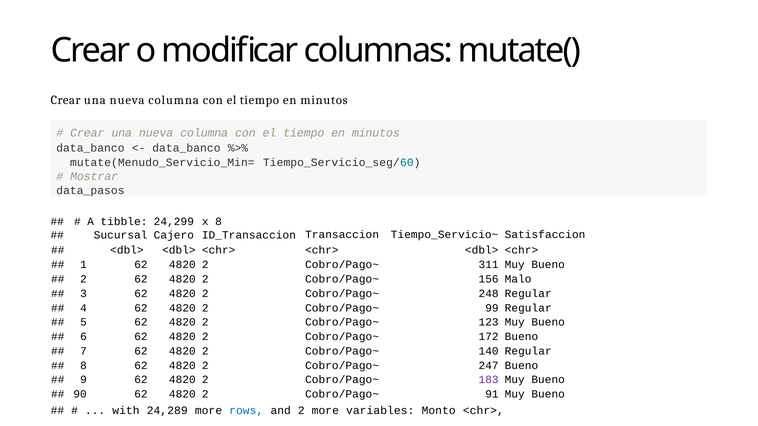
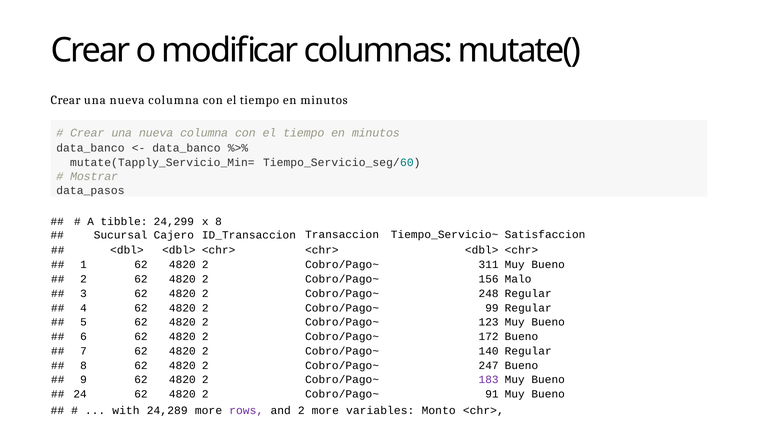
mutate(Menudo_Servicio_Min=: mutate(Menudo_Servicio_Min= -> mutate(Tapply_Servicio_Min=
90: 90 -> 24
rows colour: blue -> purple
